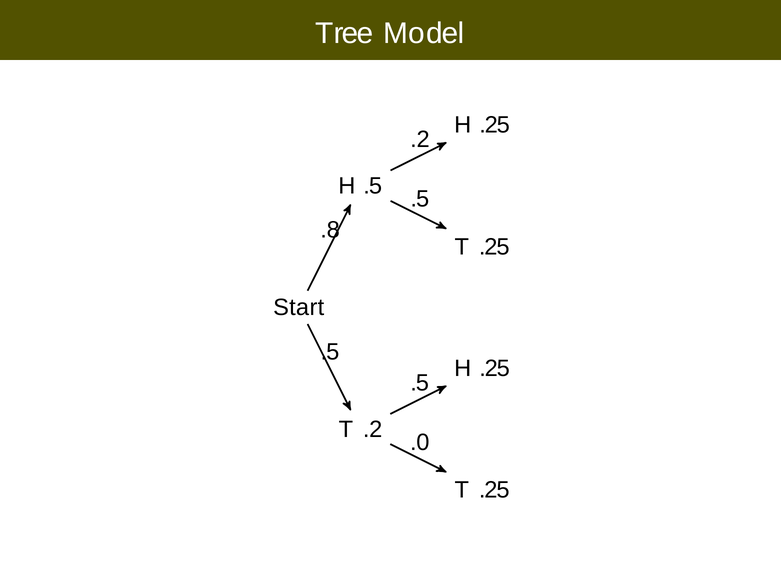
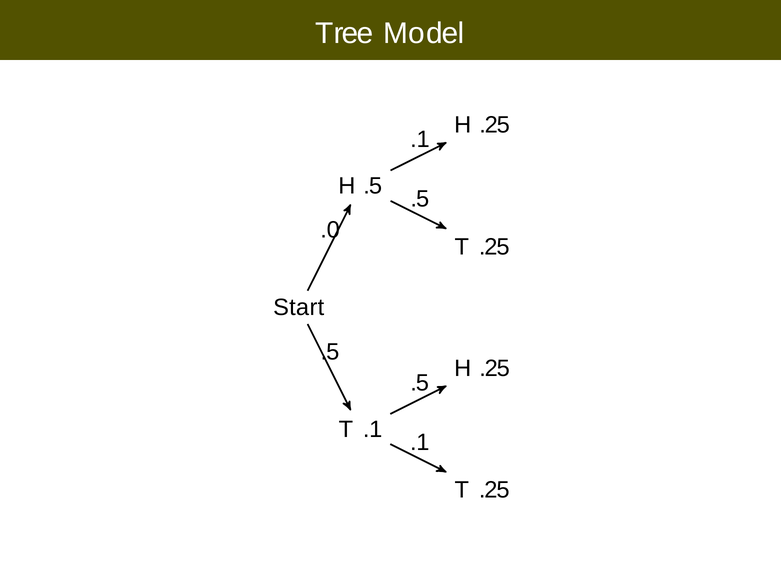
.2 at (420, 140): .2 -> .1
.8: .8 -> .0
T .2: .2 -> .1
.0 at (420, 442): .0 -> .1
